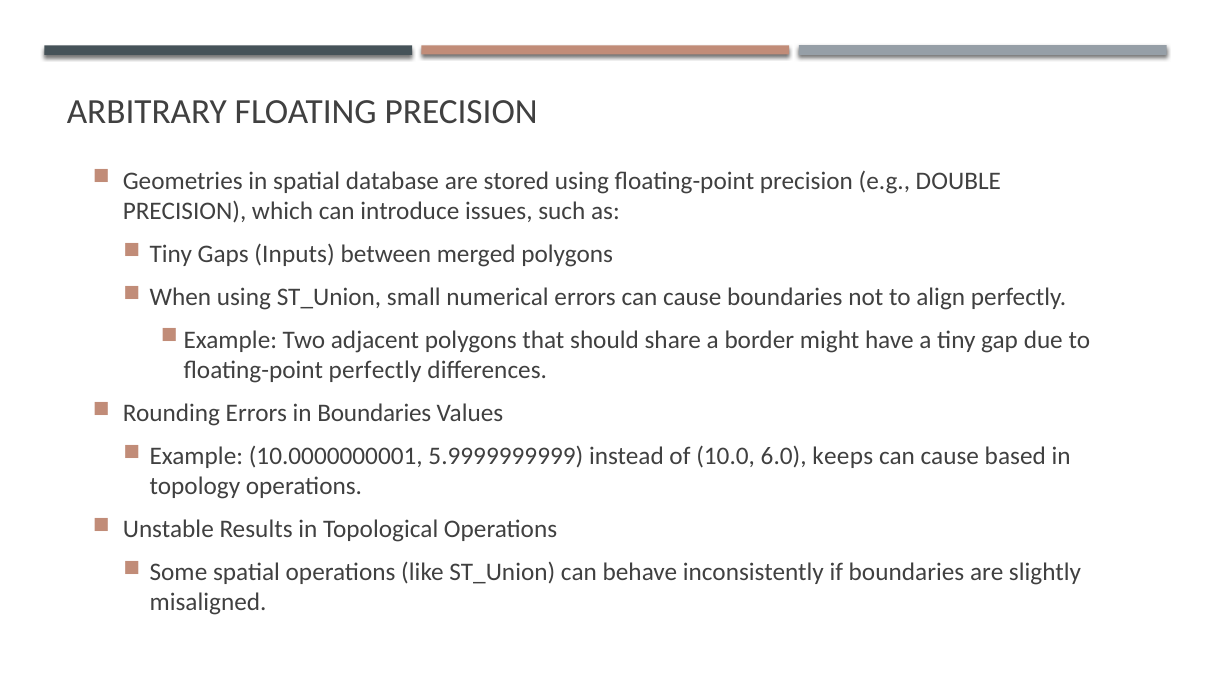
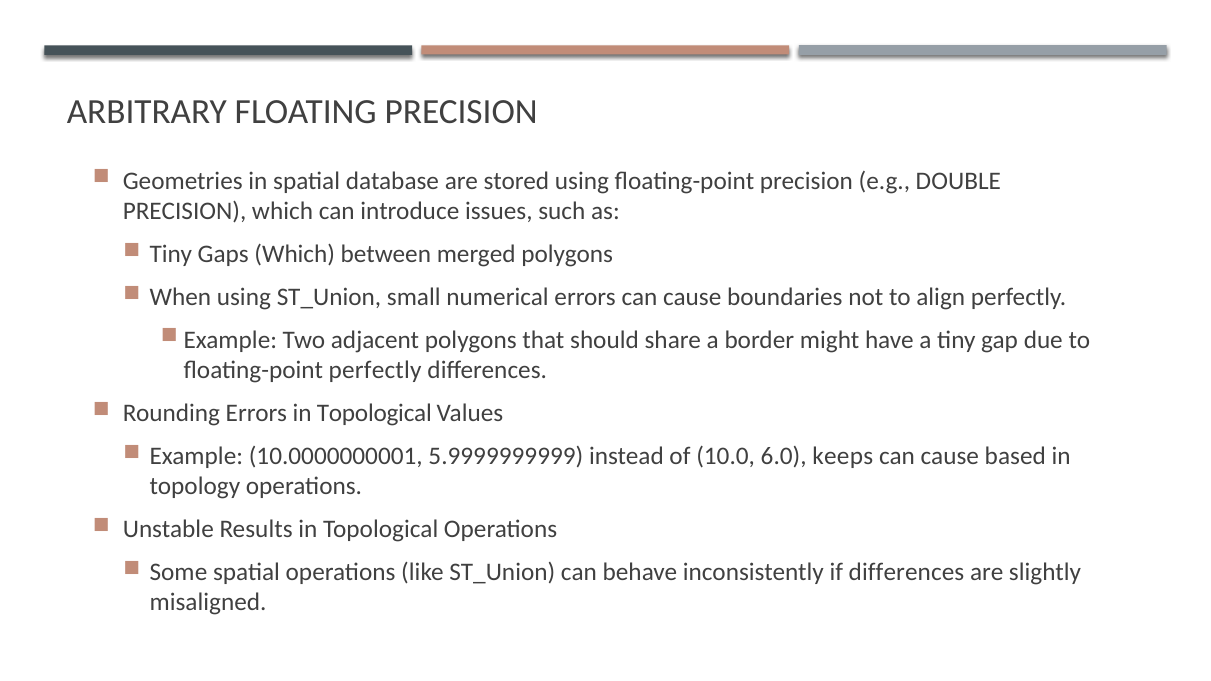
Gaps Inputs: Inputs -> Which
Errors in Boundaries: Boundaries -> Topological
if boundaries: boundaries -> differences
